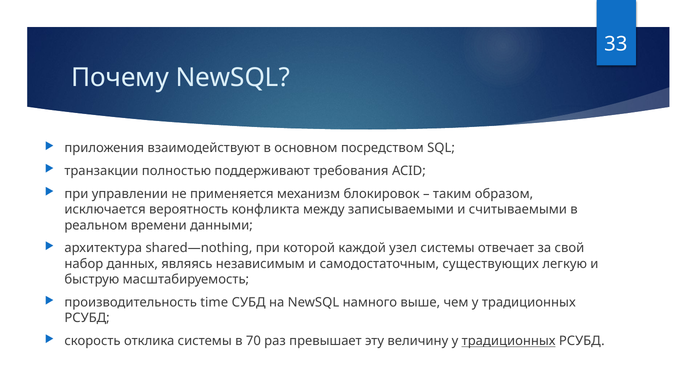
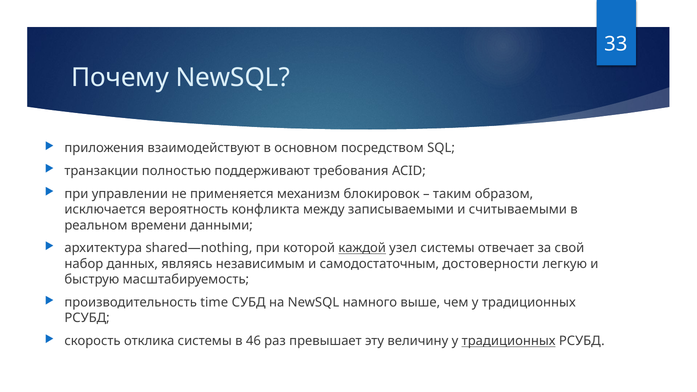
каждой underline: none -> present
существующих: существующих -> достоверности
70: 70 -> 46
